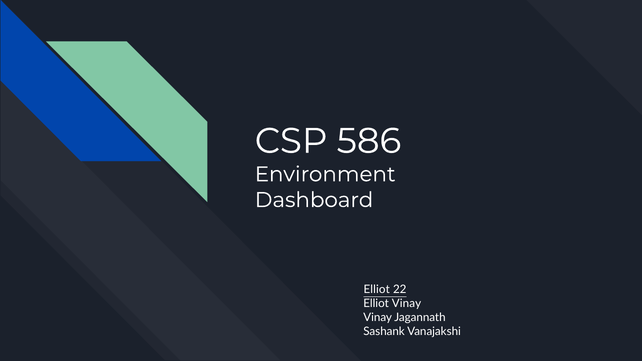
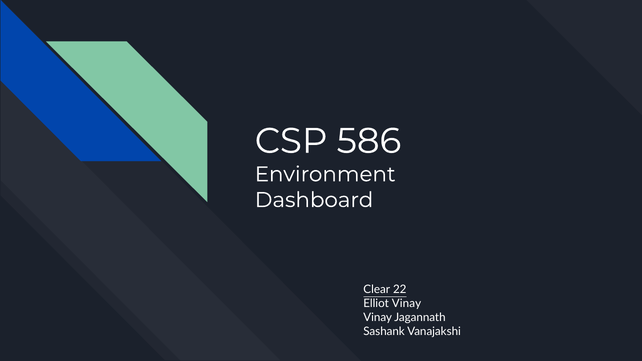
Elliot at (377, 290): Elliot -> Clear
